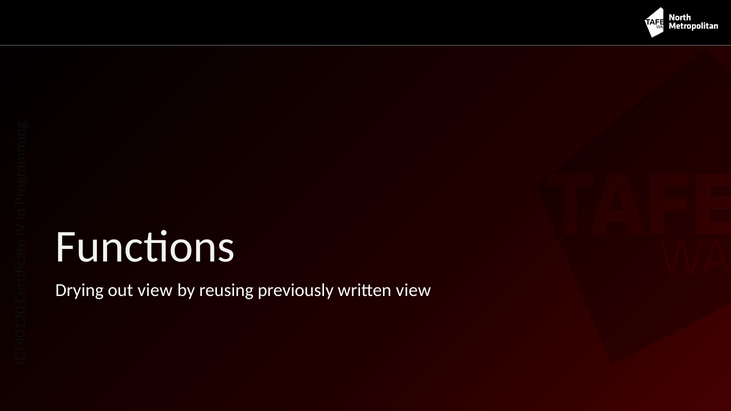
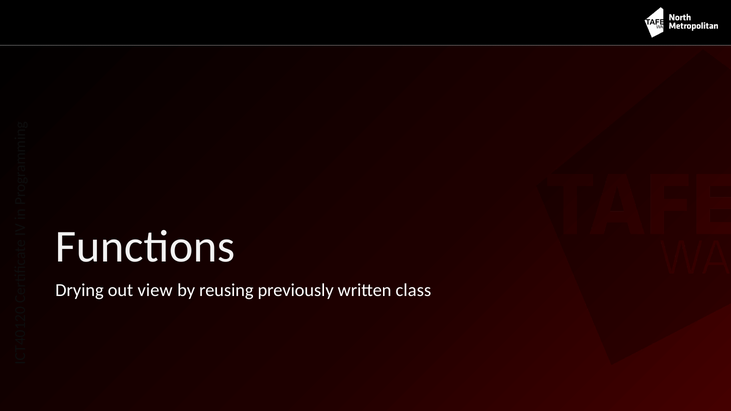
written view: view -> class
